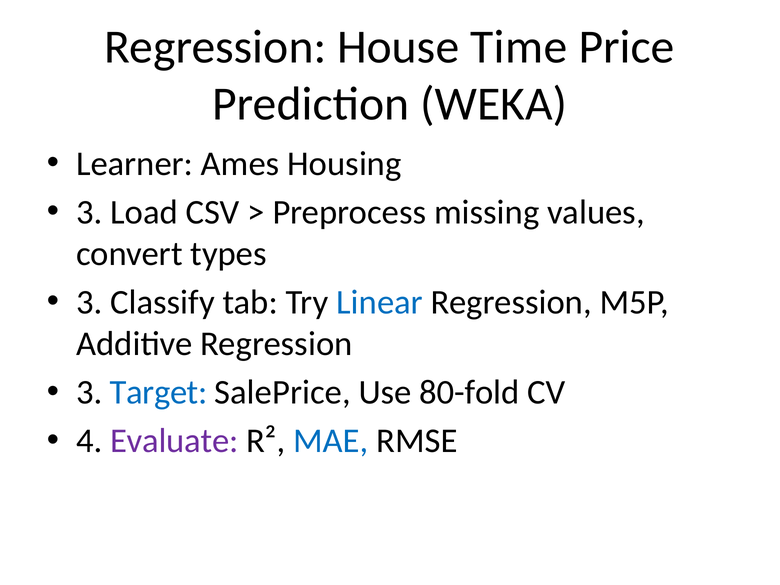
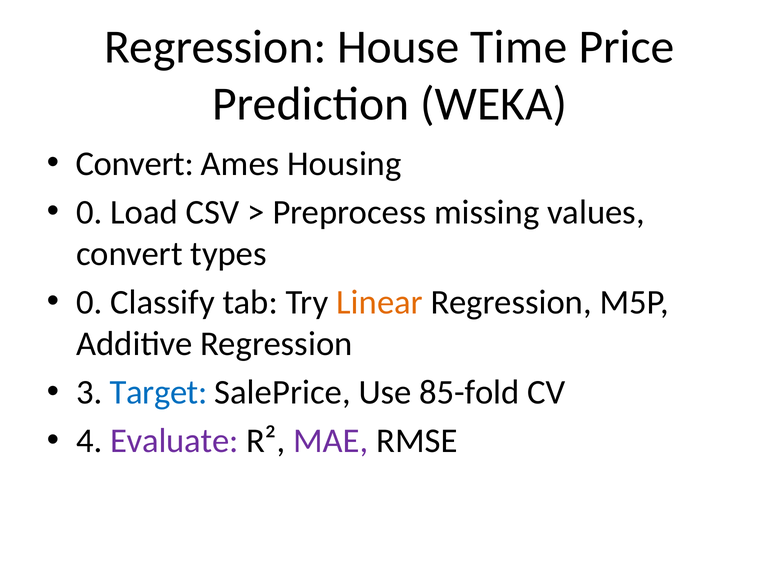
Learner at (135, 164): Learner -> Convert
3 at (89, 212): 3 -> 0
3 at (89, 302): 3 -> 0
Linear colour: blue -> orange
80-fold: 80-fold -> 85-fold
MAE colour: blue -> purple
